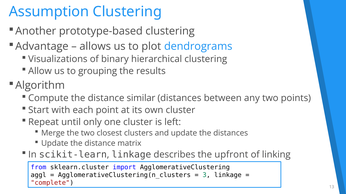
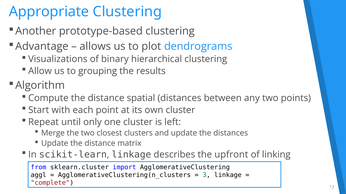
Assumption: Assumption -> Appropriate
similar: similar -> spatial
